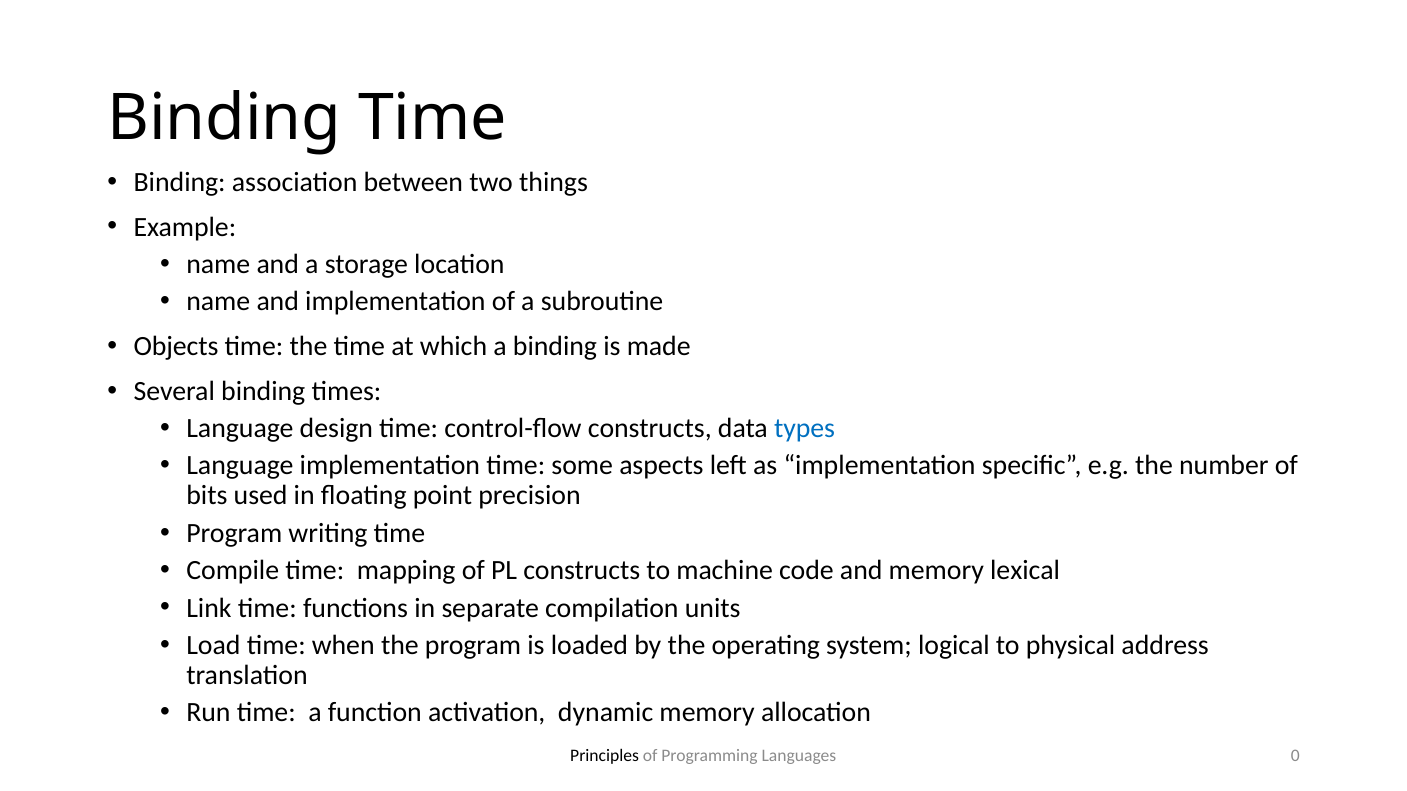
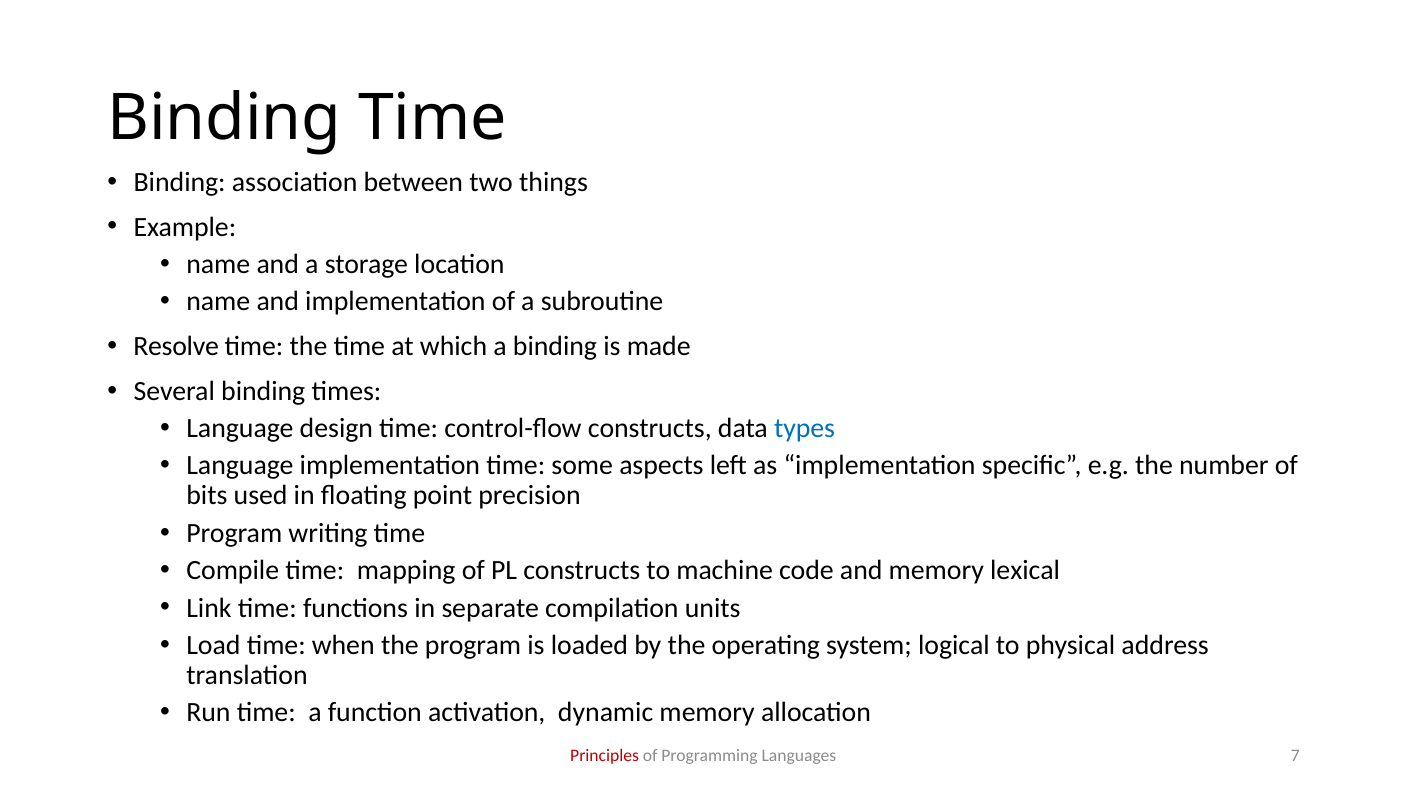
Objects: Objects -> Resolve
Principles colour: black -> red
0: 0 -> 7
